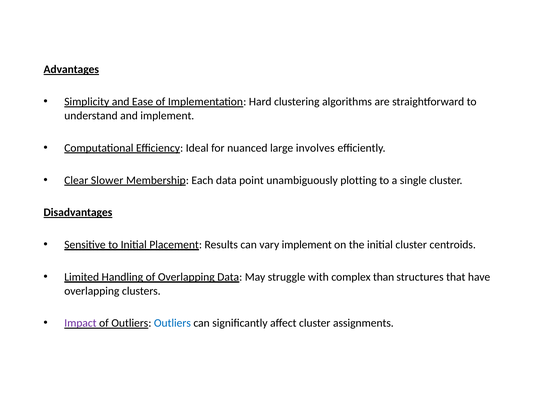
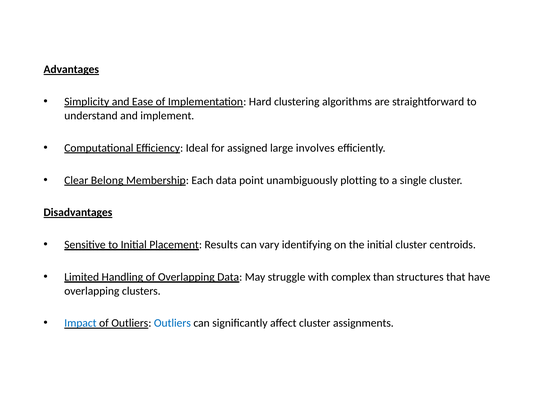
nuanced: nuanced -> assigned
Slower: Slower -> Belong
vary implement: implement -> identifying
Impact colour: purple -> blue
